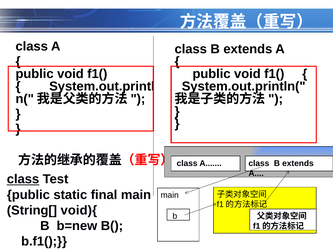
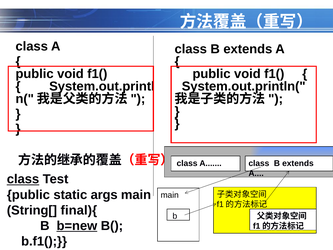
final: final -> args
void){: void){ -> final){
b=new underline: none -> present
